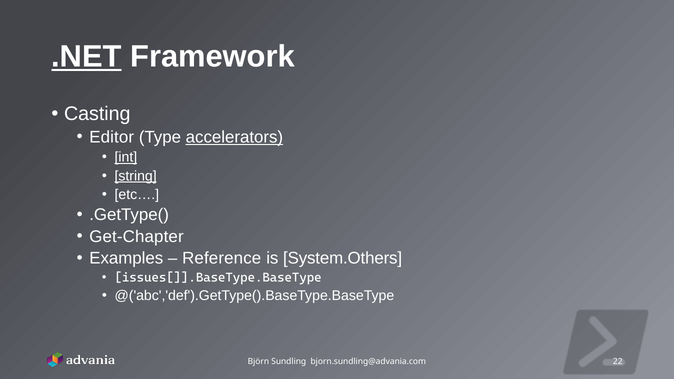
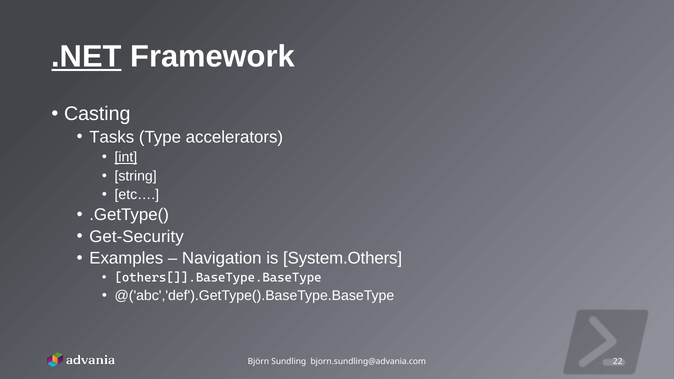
Editor: Editor -> Tasks
accelerators underline: present -> none
string underline: present -> none
Get-Chapter: Get-Chapter -> Get-Security
Reference: Reference -> Navigation
issues[]].BaseType.BaseType: issues[]].BaseType.BaseType -> others[]].BaseType.BaseType
